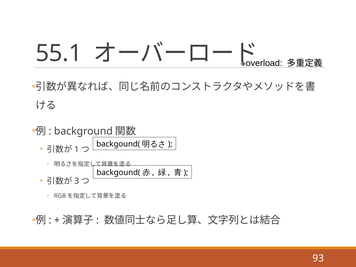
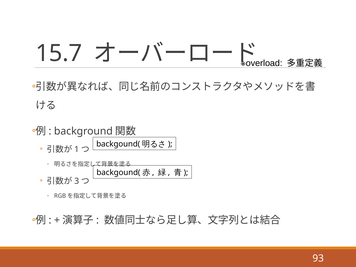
55.1: 55.1 -> 15.7
